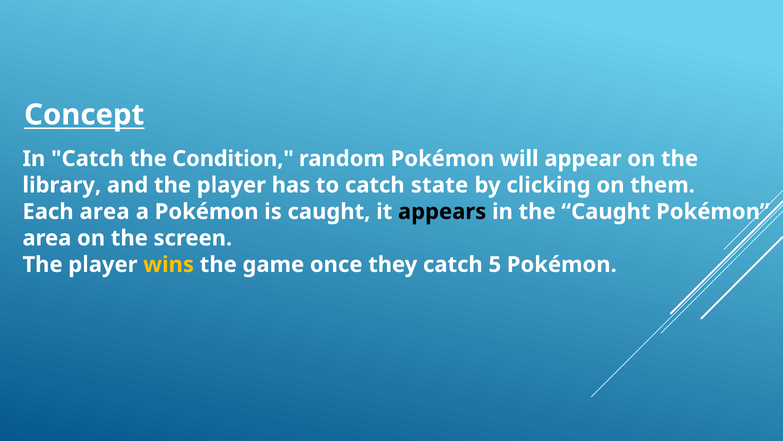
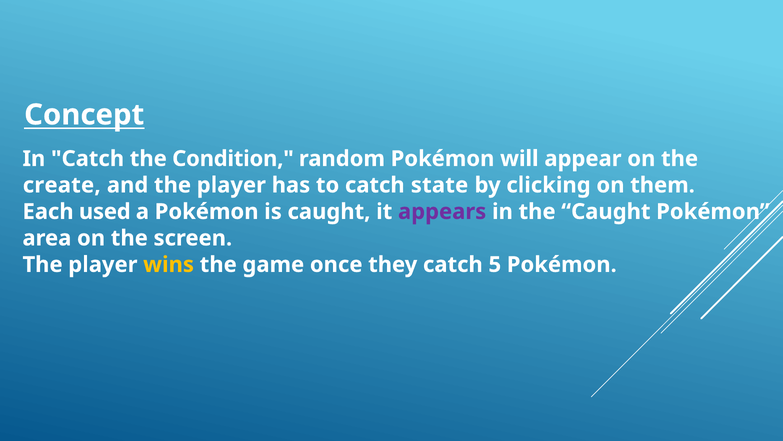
library: library -> create
Each area: area -> used
appears colour: black -> purple
